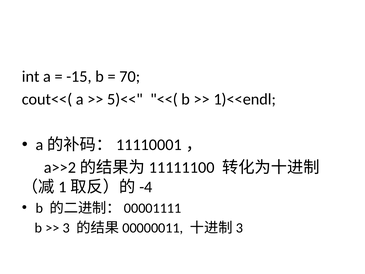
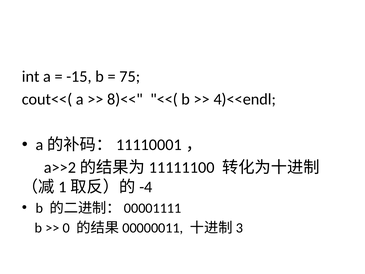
70: 70 -> 75
5)<<: 5)<< -> 8)<<
1)<<endl: 1)<<endl -> 4)<<endl
3: 3 -> 0
